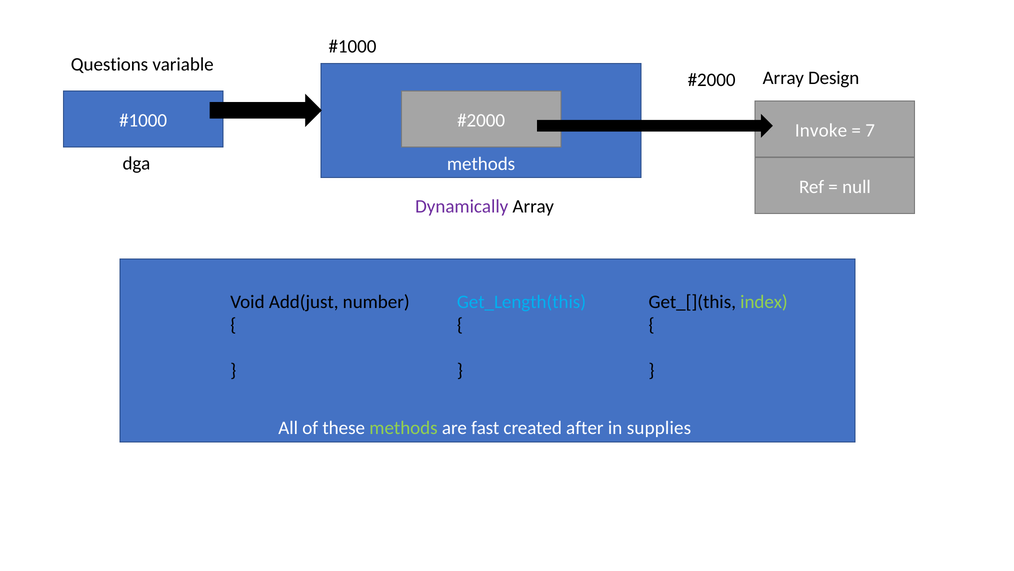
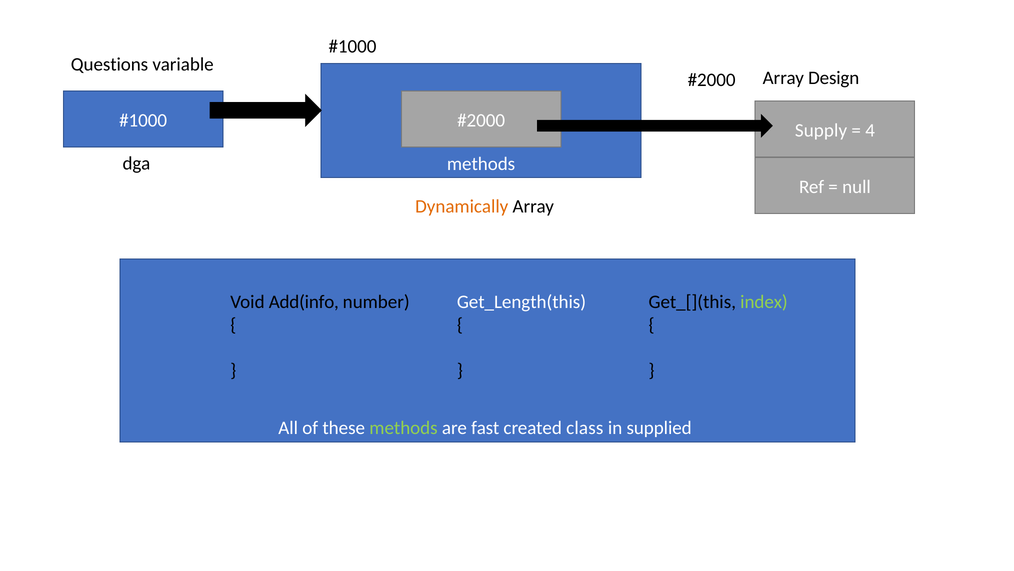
Invoke: Invoke -> Supply
7: 7 -> 4
Dynamically colour: purple -> orange
Add(just: Add(just -> Add(info
Get_Length(this colour: light blue -> white
after: after -> class
supplies: supplies -> supplied
